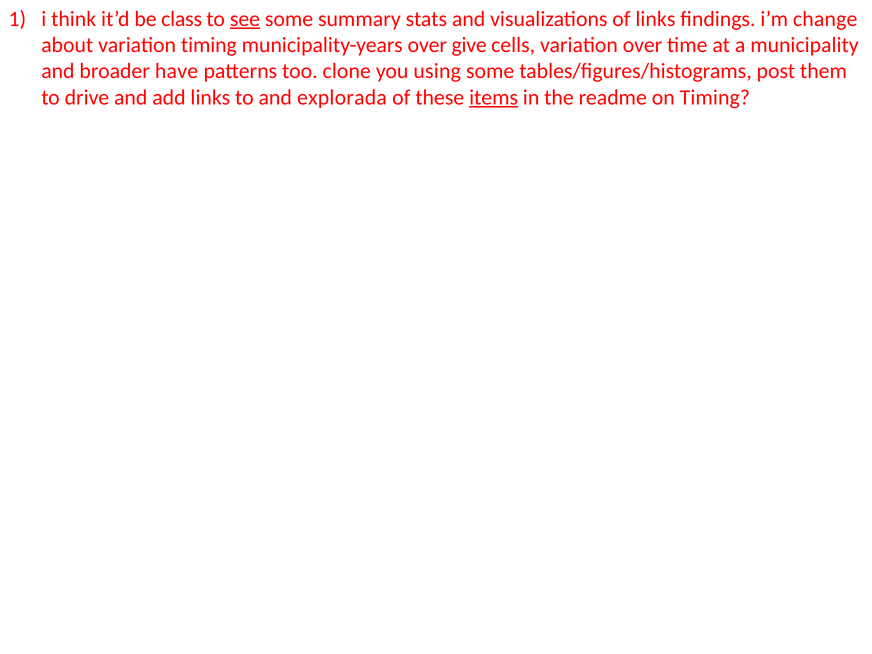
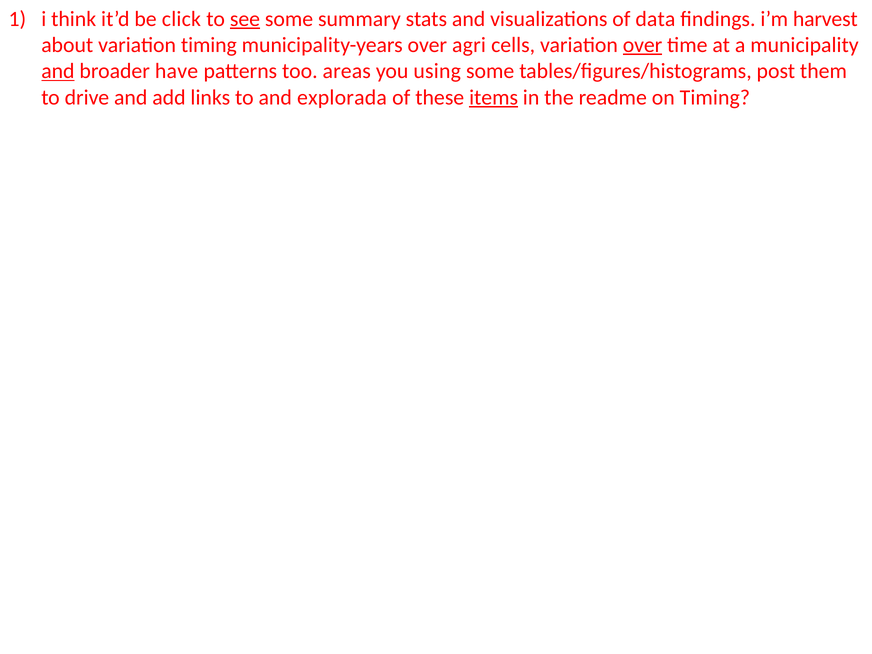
class: class -> click
of links: links -> data
change: change -> harvest
give: give -> agri
over at (643, 45) underline: none -> present
and at (58, 71) underline: none -> present
clone: clone -> areas
